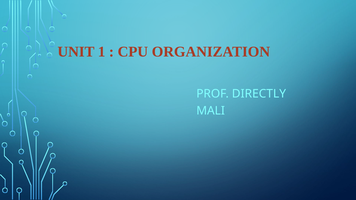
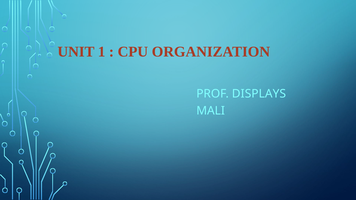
DIRECTLY: DIRECTLY -> DISPLAYS
